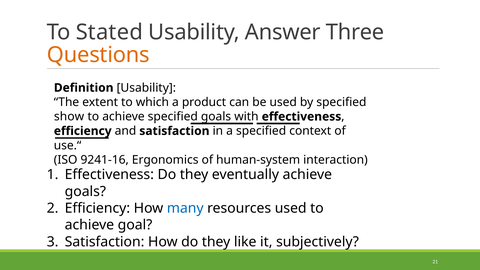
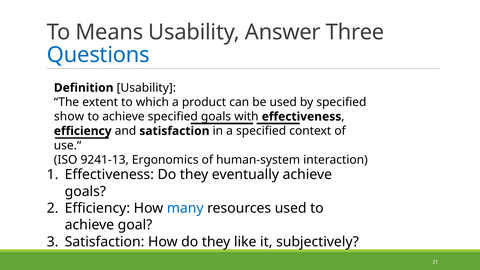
Stated: Stated -> Means
Questions colour: orange -> blue
9241-16: 9241-16 -> 9241-13
